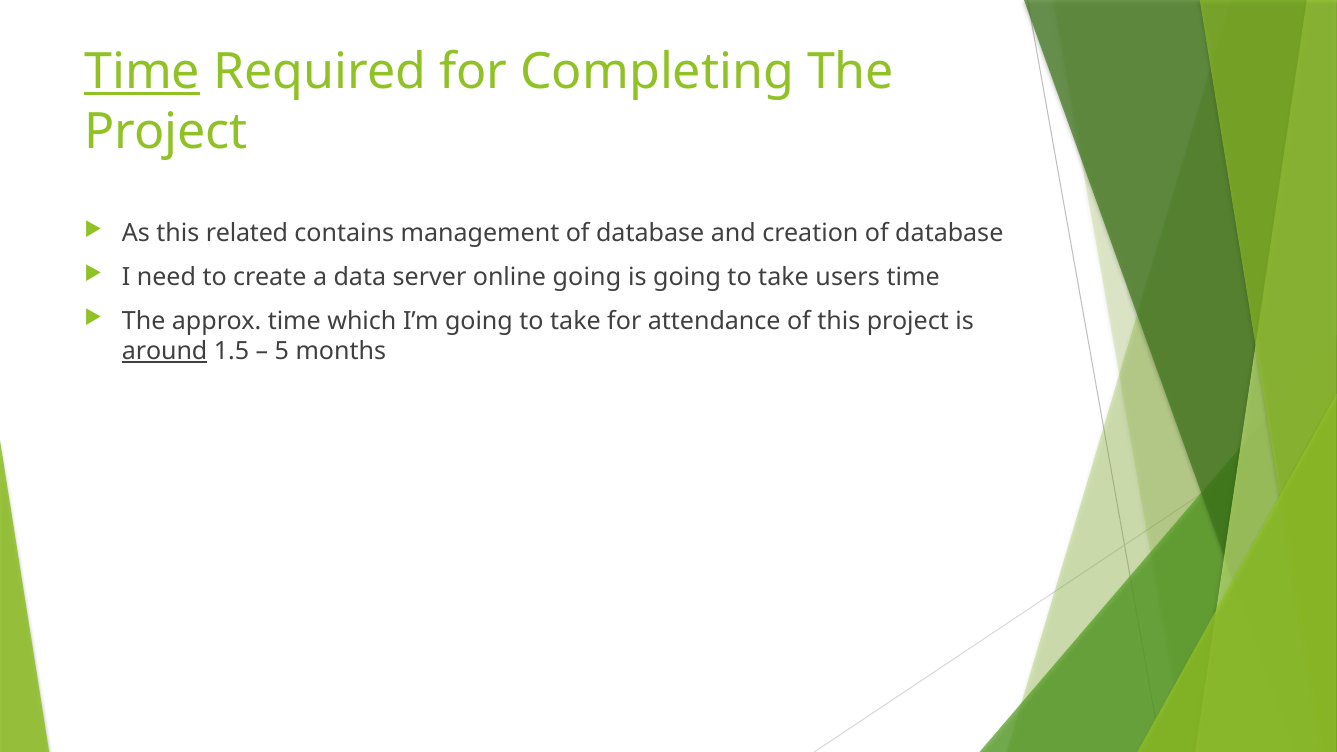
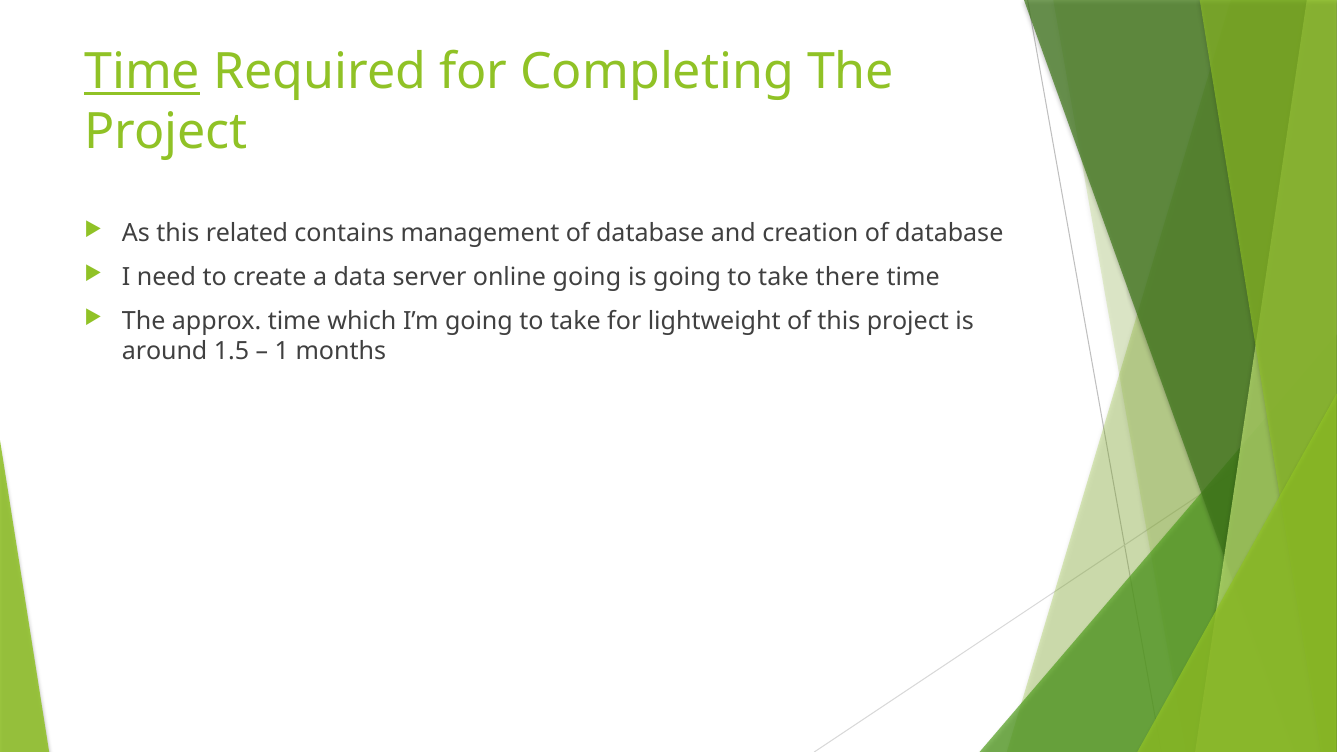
users: users -> there
attendance: attendance -> lightweight
around underline: present -> none
5: 5 -> 1
